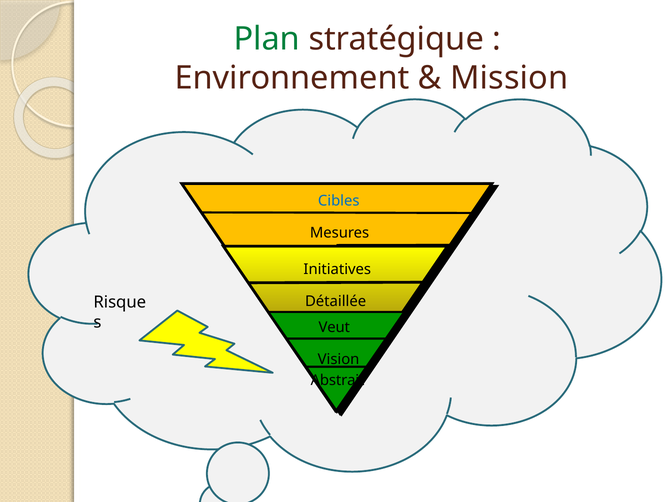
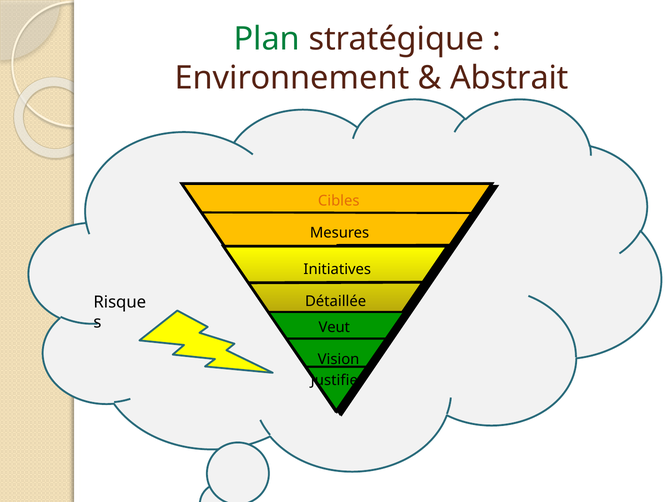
Mission: Mission -> Abstrait
Cibles colour: blue -> orange
Abstrait: Abstrait -> Justifier
